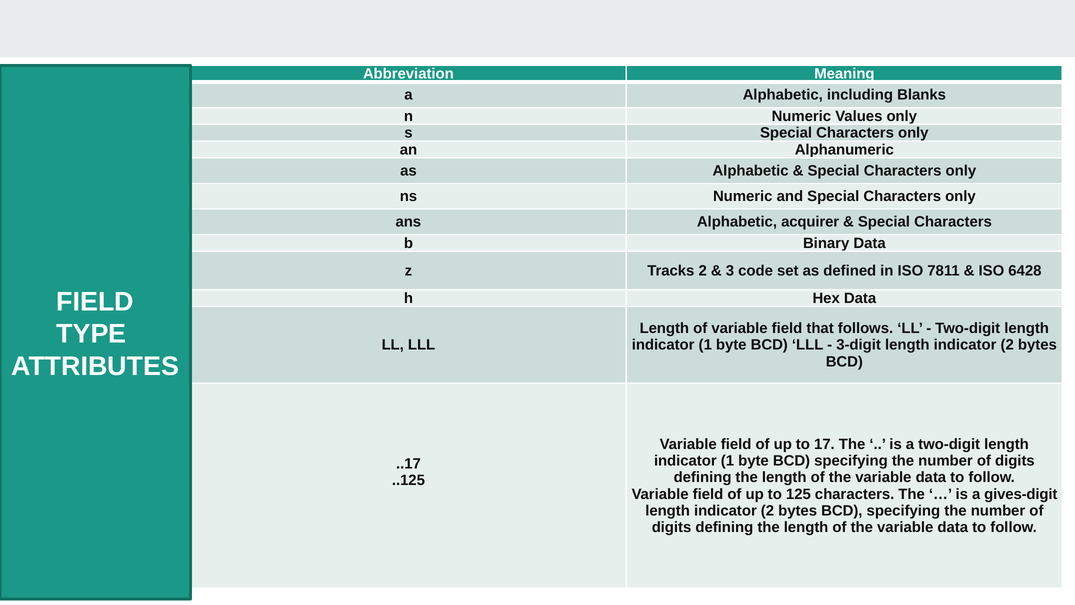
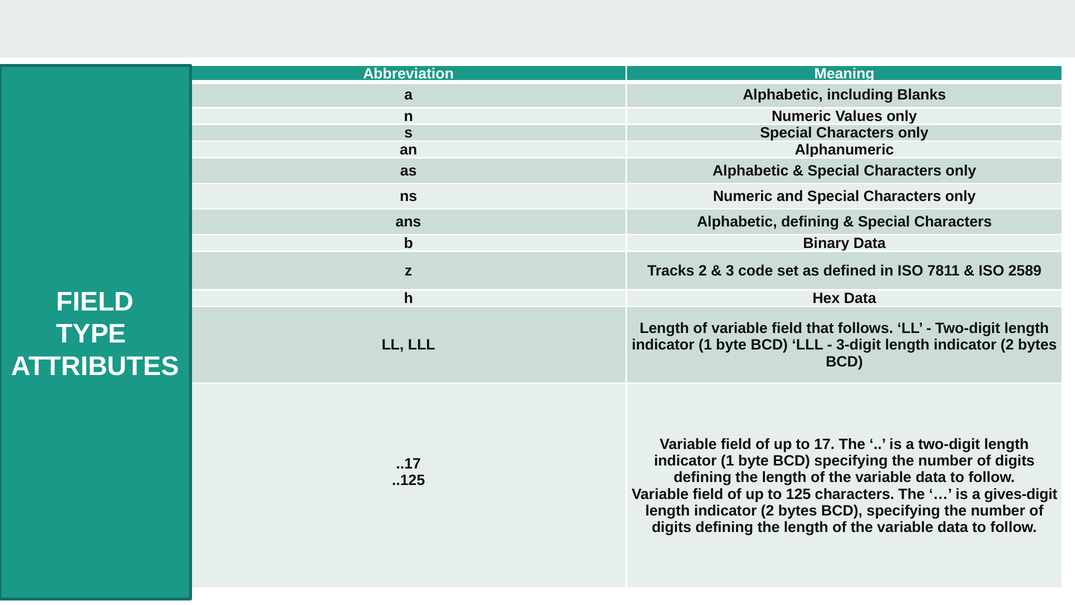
Alphabetic acquirer: acquirer -> defining
6428: 6428 -> 2589
